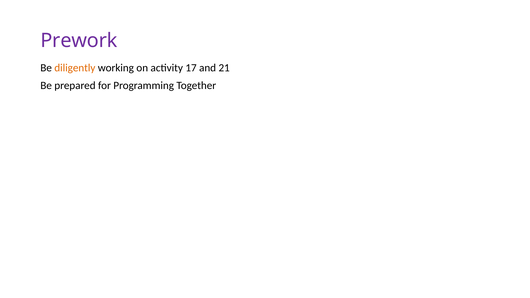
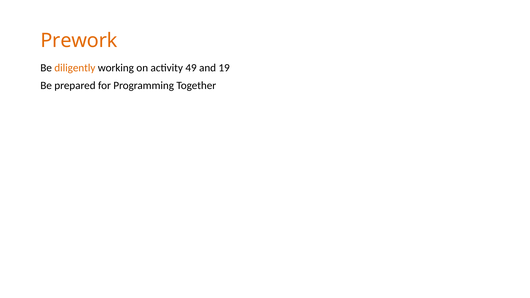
Prework colour: purple -> orange
17: 17 -> 49
21: 21 -> 19
